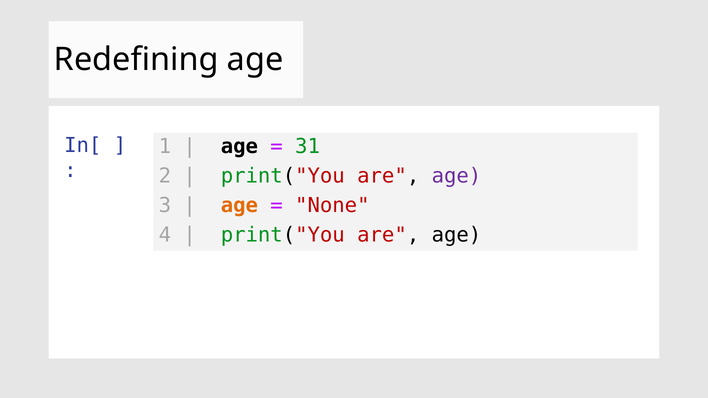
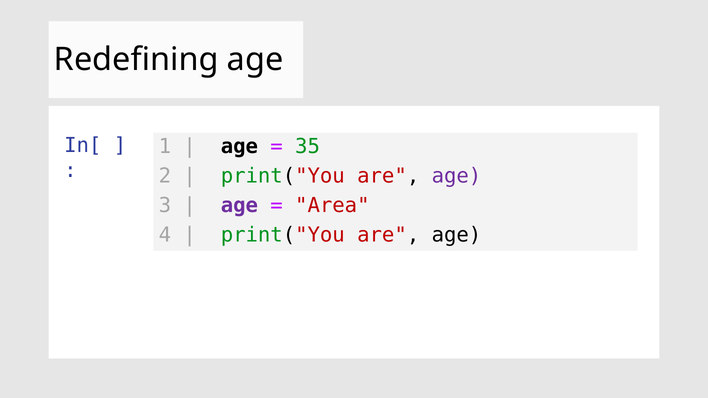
31: 31 -> 35
age at (239, 206) colour: orange -> purple
None: None -> Area
